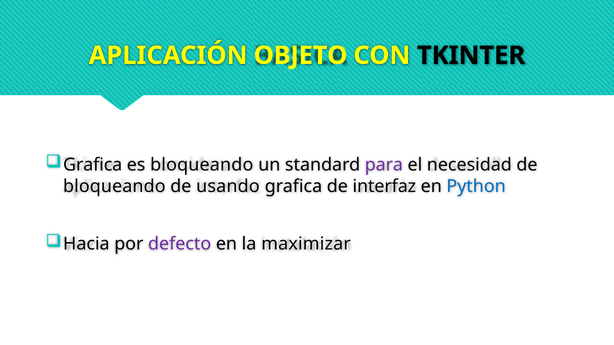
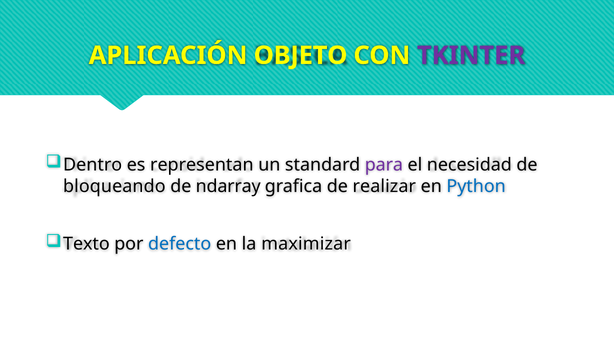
TKINTER colour: black -> purple
Grafica at (93, 165): Grafica -> Dentro
es bloqueando: bloqueando -> representan
usando: usando -> ndarray
interfaz: interfaz -> realizar
Hacia: Hacia -> Texto
defecto colour: purple -> blue
